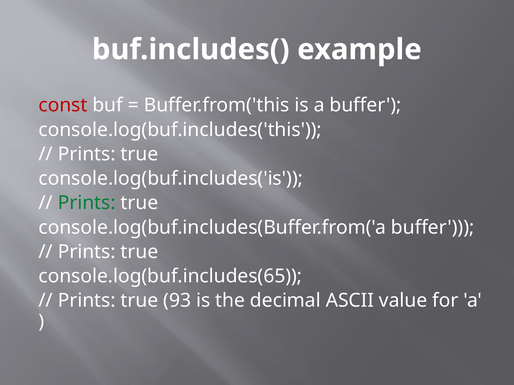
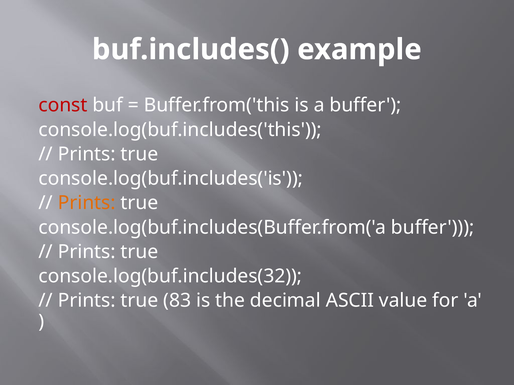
Prints at (87, 203) colour: green -> orange
console.log(buf.includes(65: console.log(buf.includes(65 -> console.log(buf.includes(32
93: 93 -> 83
